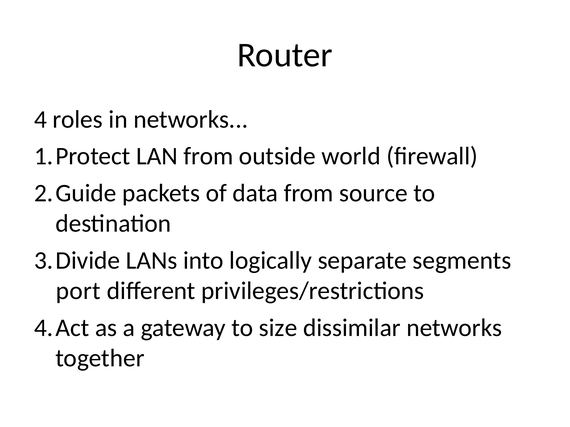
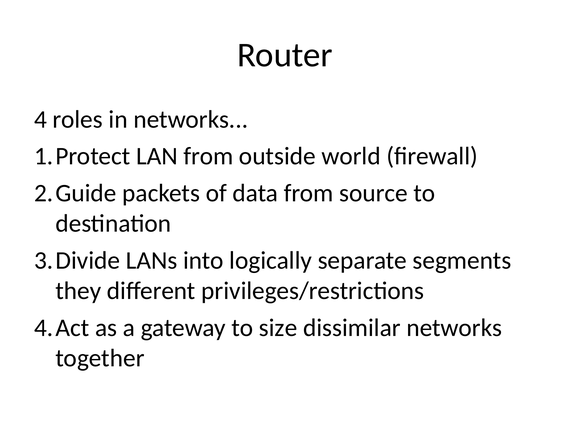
port: port -> they
